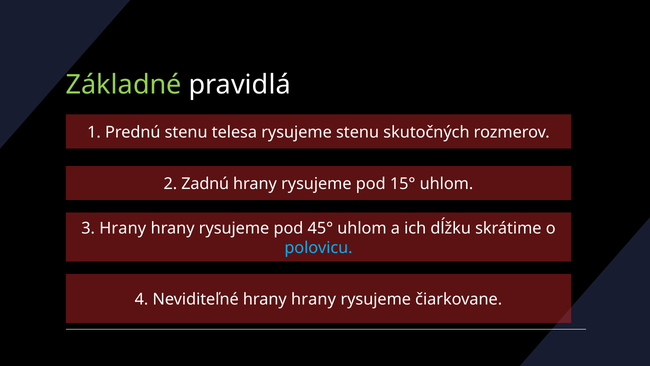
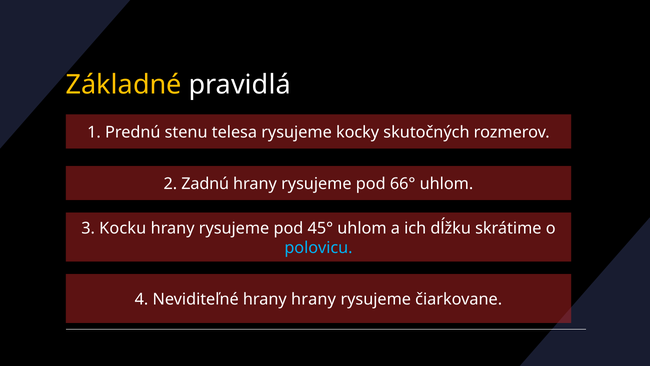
Základné colour: light green -> yellow
rysujeme stenu: stenu -> kocky
15°: 15° -> 66°
3 Hrany: Hrany -> Kocku
